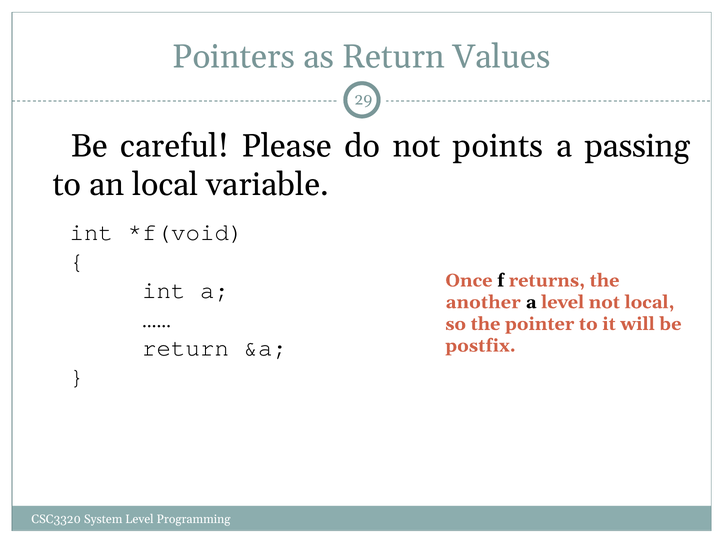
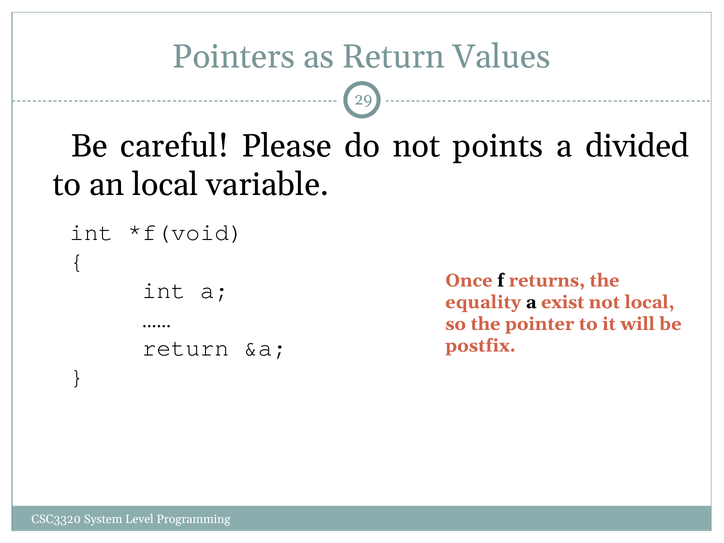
passing: passing -> divided
another: another -> equality
a level: level -> exist
